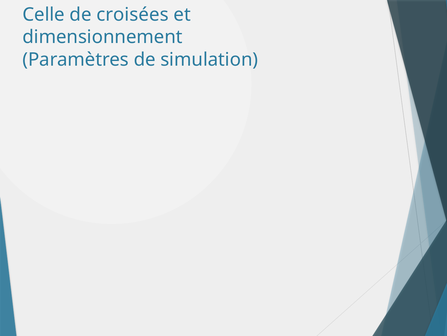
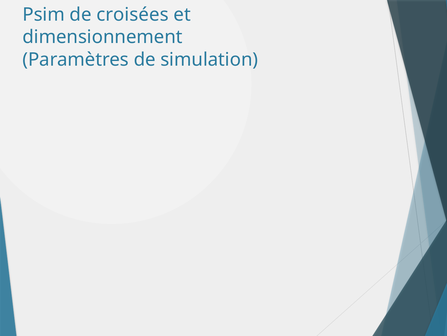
Celle: Celle -> Psim
